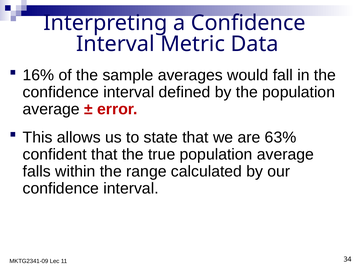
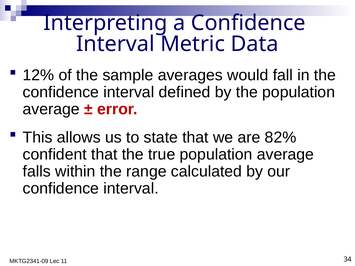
16%: 16% -> 12%
63%: 63% -> 82%
